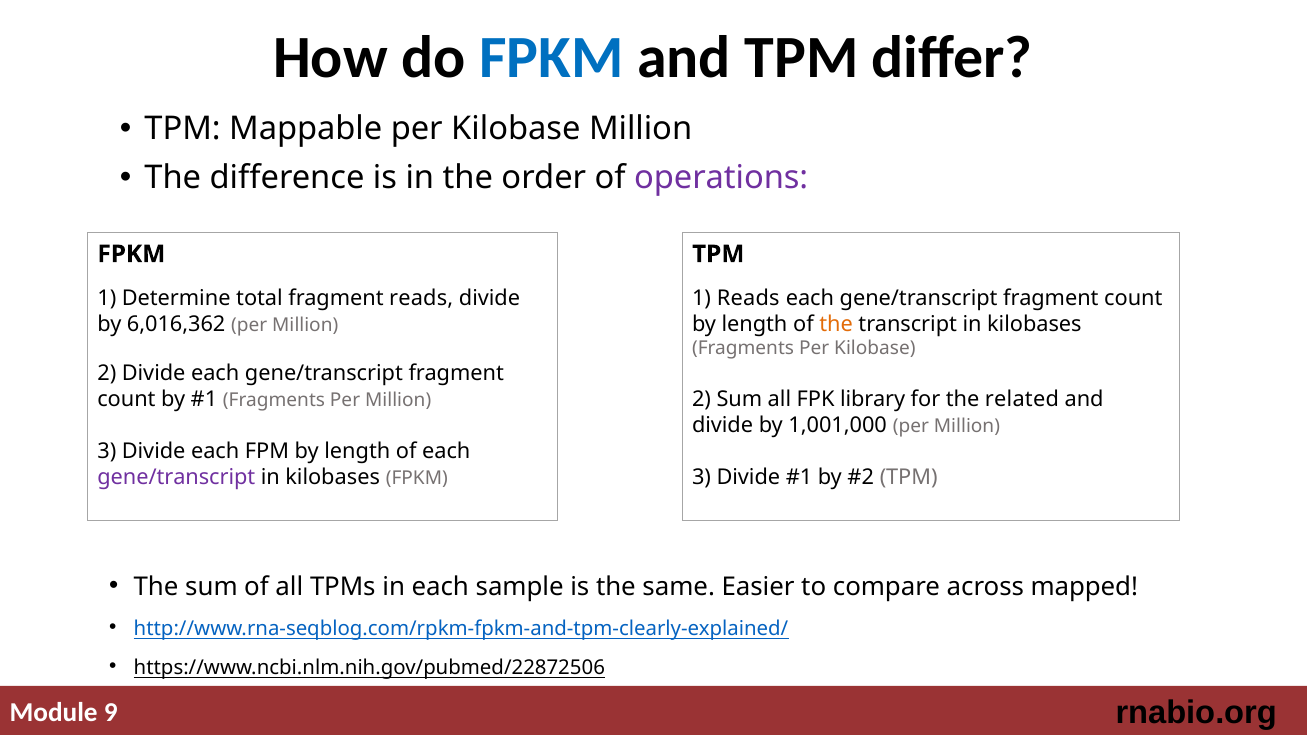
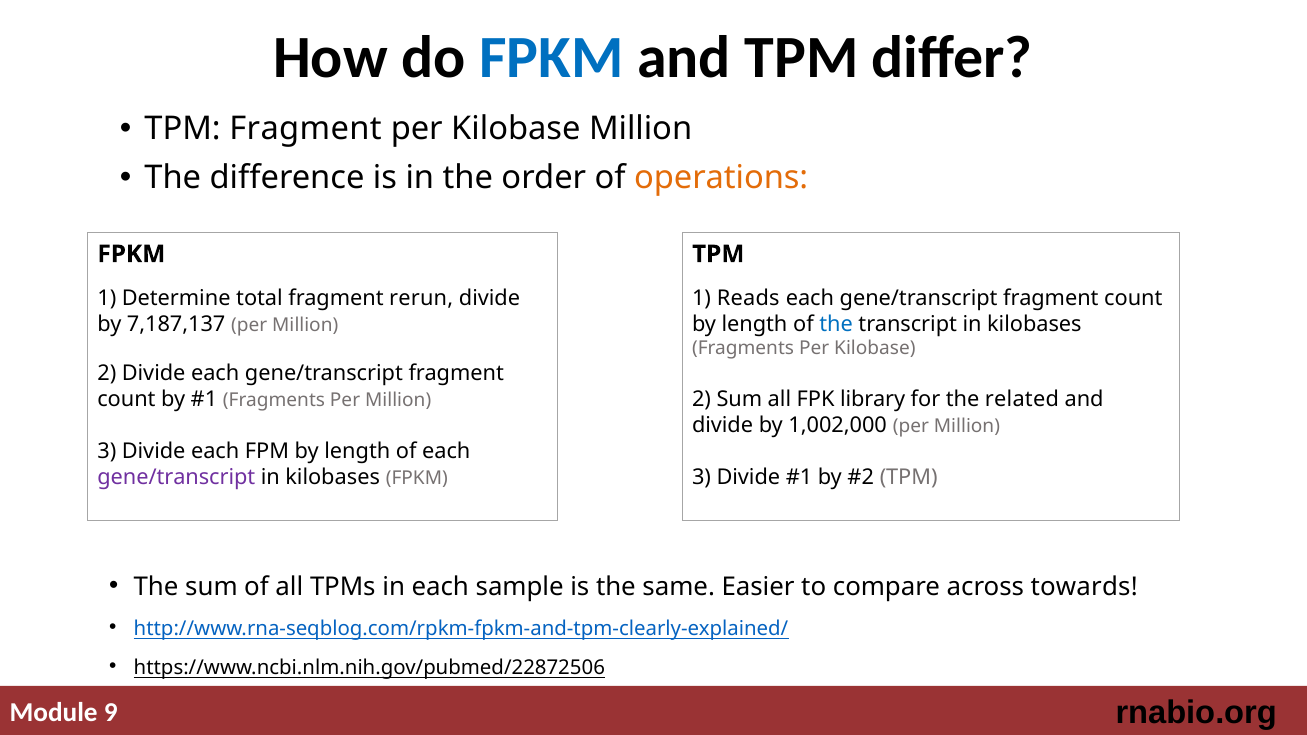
TPM Mappable: Mappable -> Fragment
operations colour: purple -> orange
fragment reads: reads -> rerun
6,016,362: 6,016,362 -> 7,187,137
the at (836, 324) colour: orange -> blue
1,001,000: 1,001,000 -> 1,002,000
mapped: mapped -> towards
